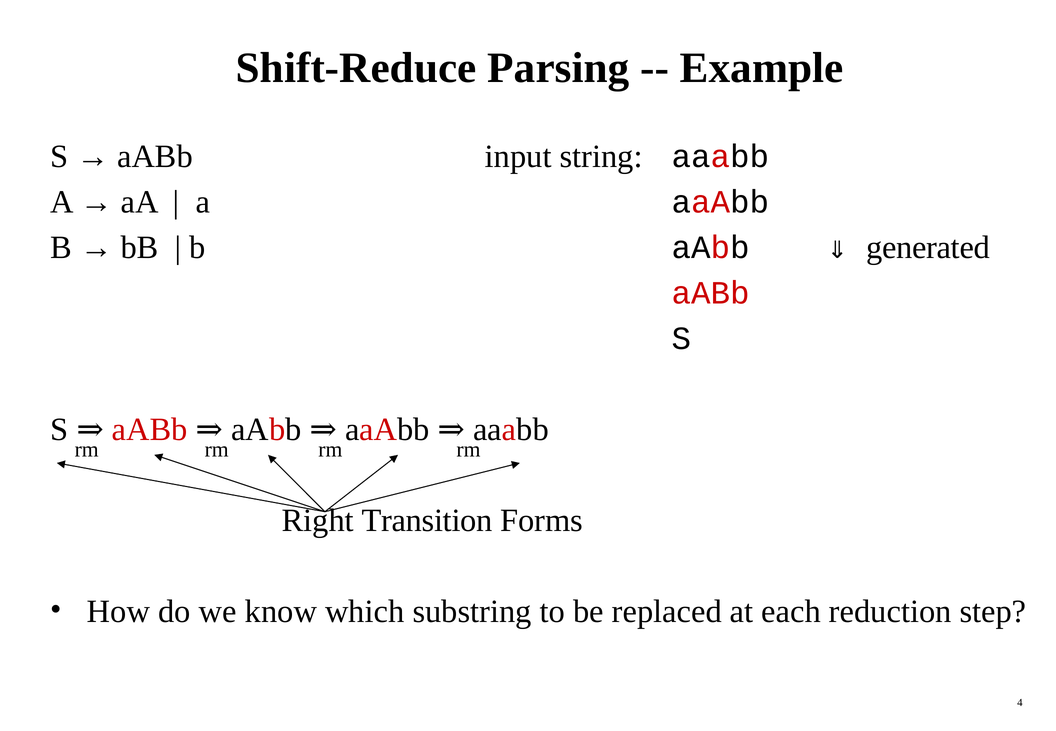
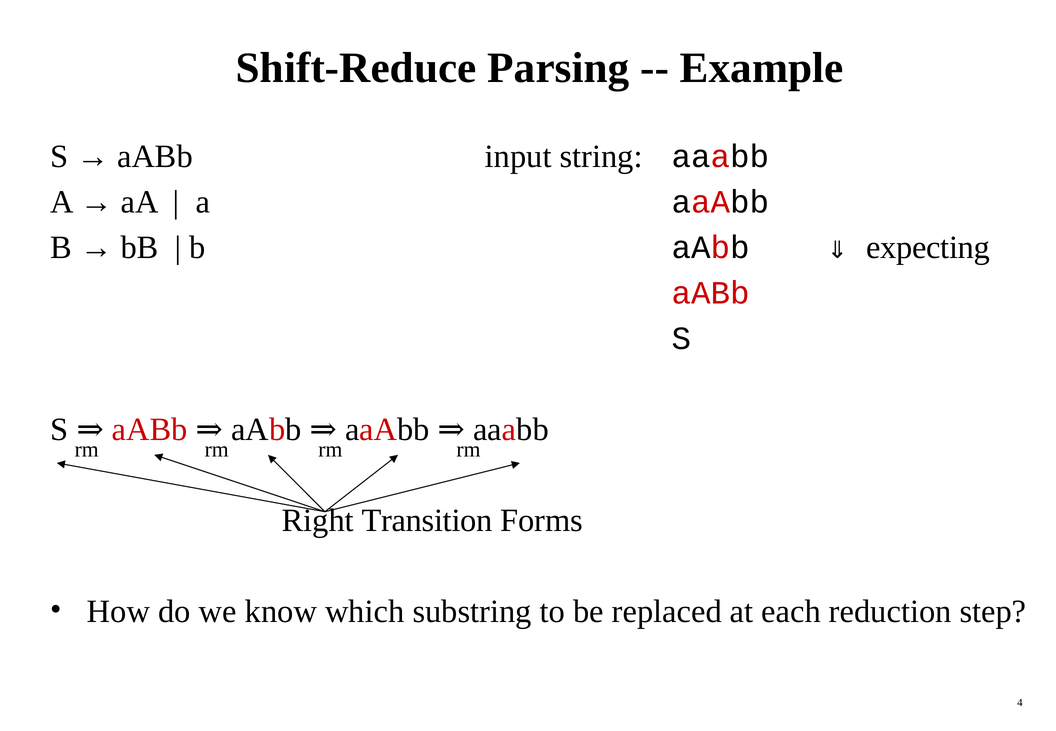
generated: generated -> expecting
